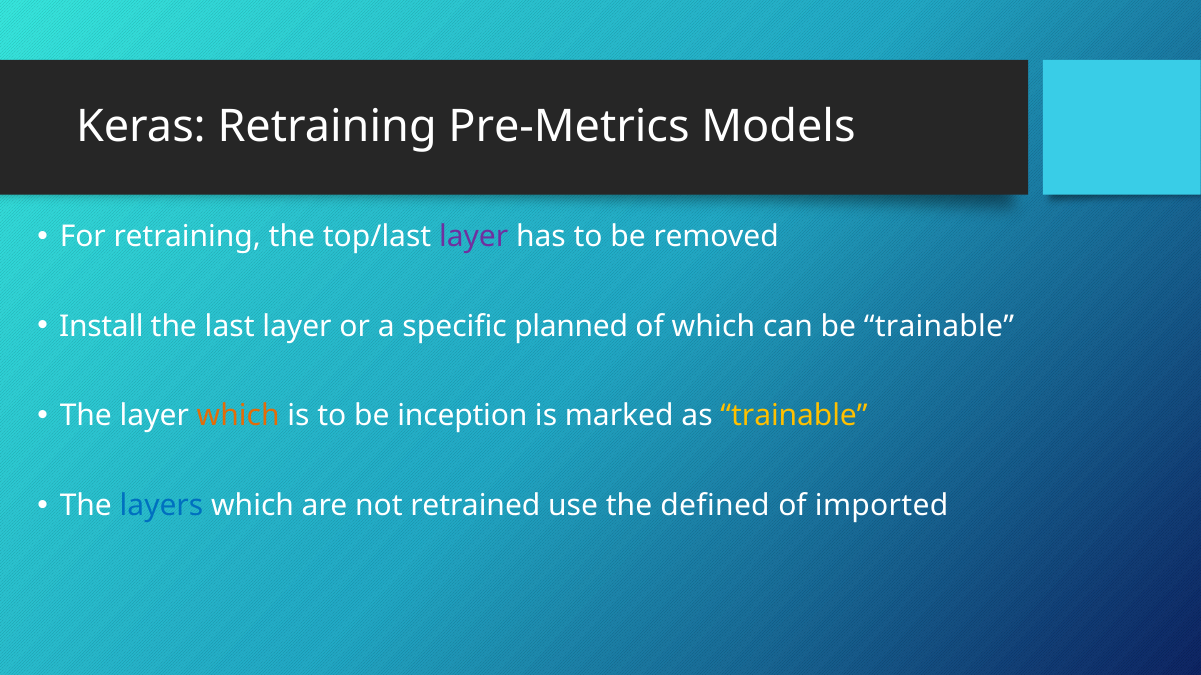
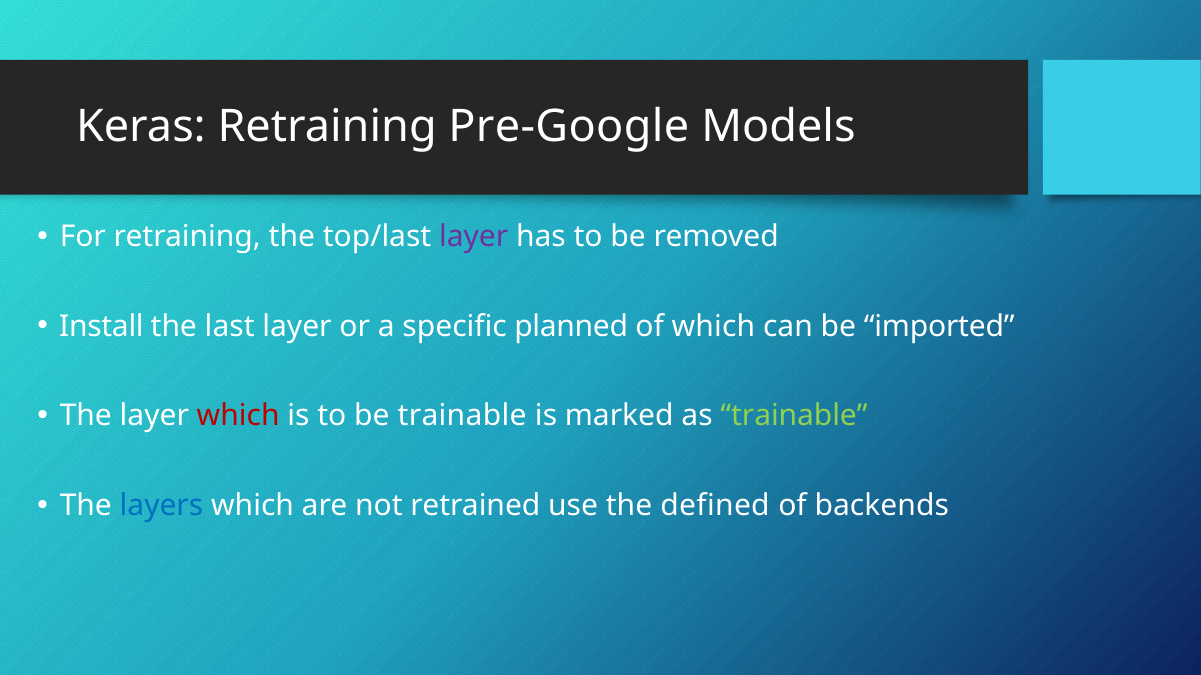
Pre-Metrics: Pre-Metrics -> Pre-Google
be trainable: trainable -> imported
which at (238, 416) colour: orange -> red
be inception: inception -> trainable
trainable at (794, 416) colour: yellow -> light green
imported: imported -> backends
